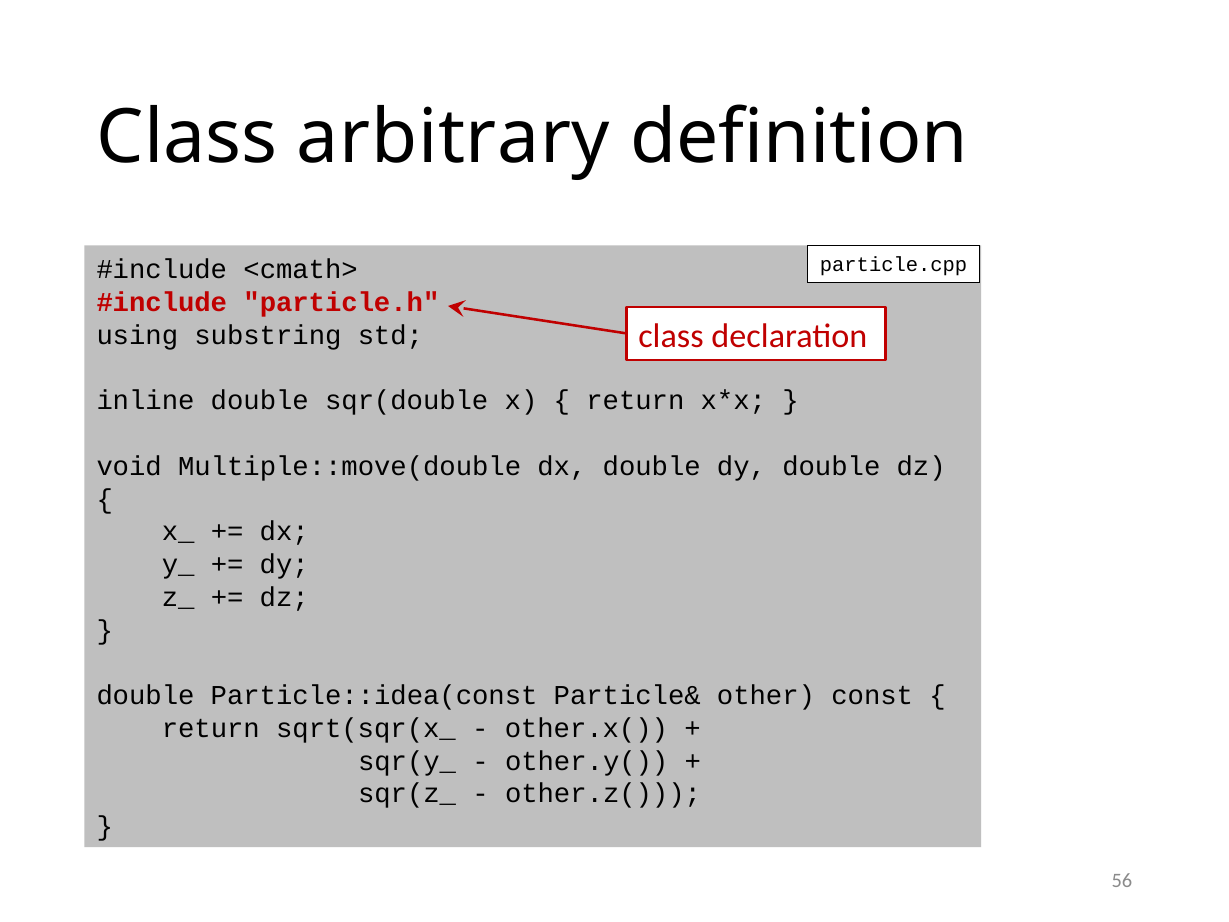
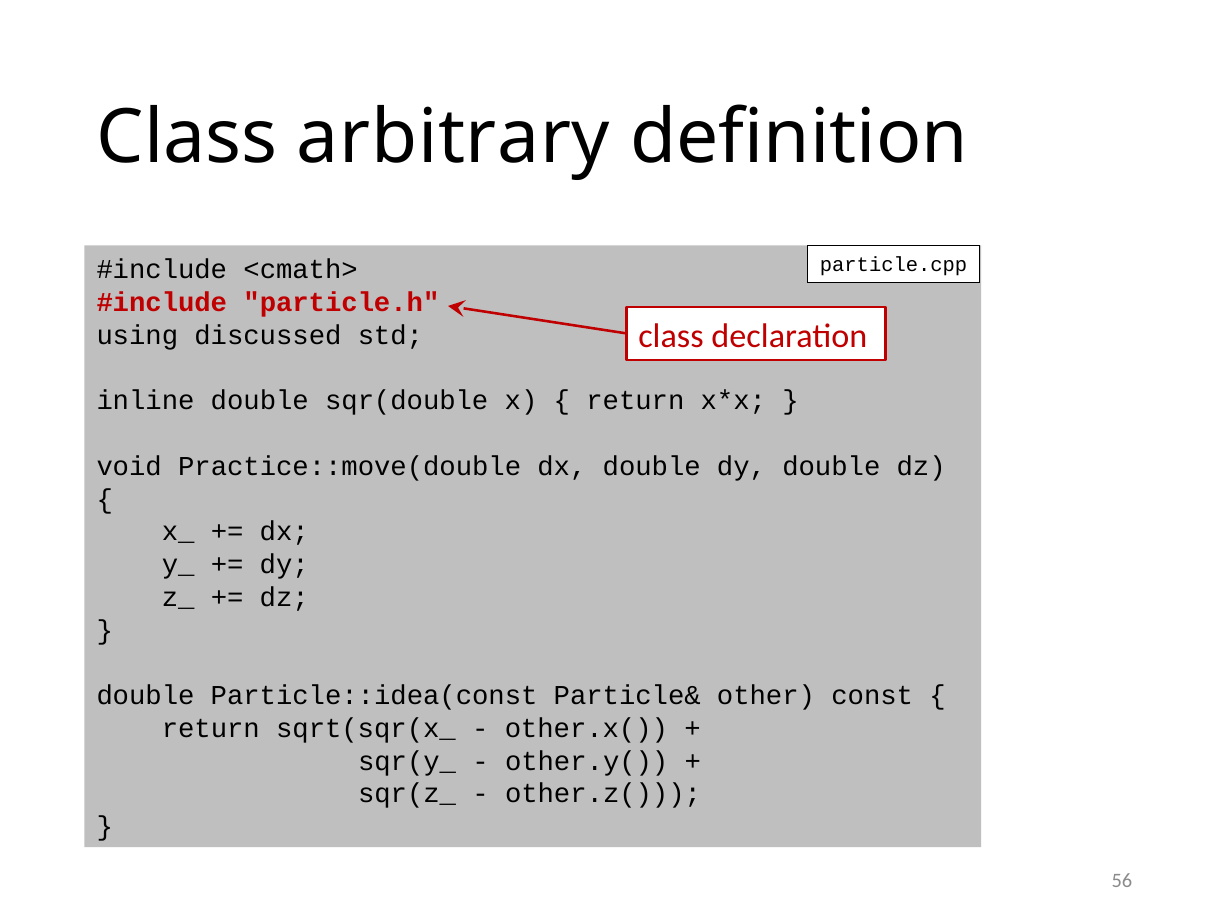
substring: substring -> discussed
Multiple::move(double: Multiple::move(double -> Practice::move(double
